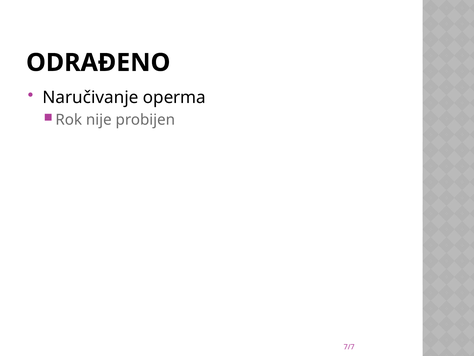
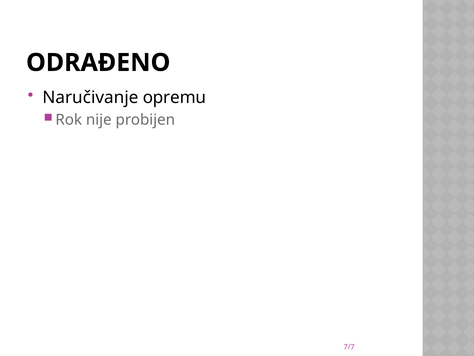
operma: operma -> opremu
